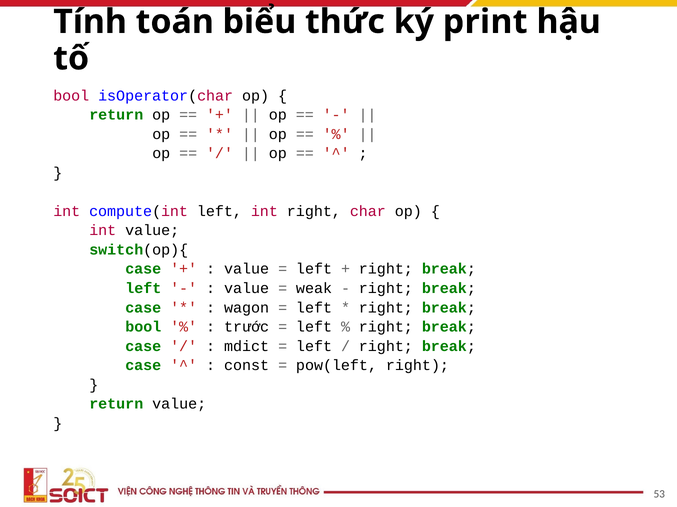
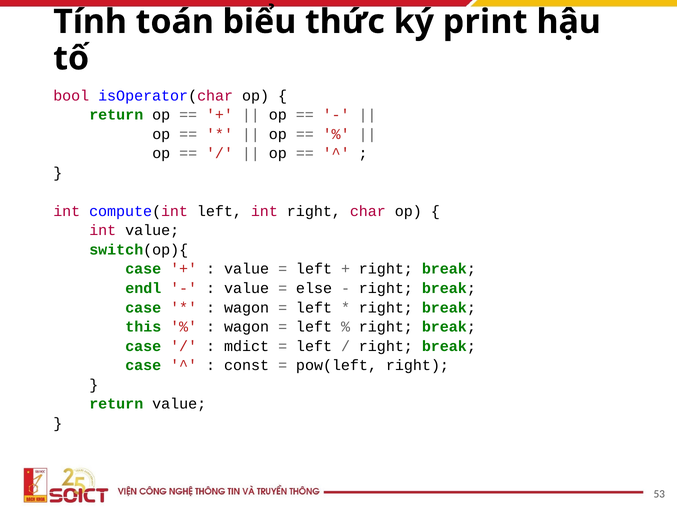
left at (143, 289): left -> endl
weak: weak -> else
bool at (143, 327): bool -> this
trước at (247, 327): trước -> wagon
